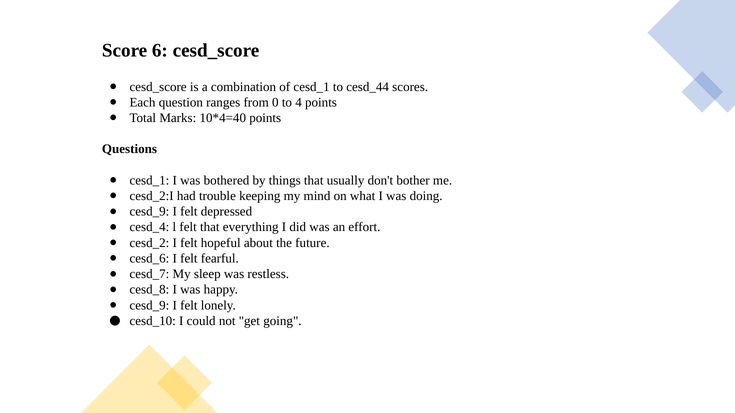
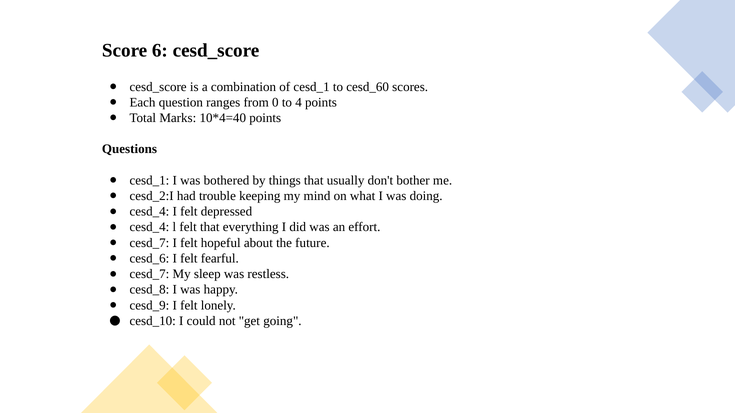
cesd_44: cesd_44 -> cesd_60
cesd_9 at (149, 212): cesd_9 -> cesd_4
cesd_2 at (149, 243): cesd_2 -> cesd_7
